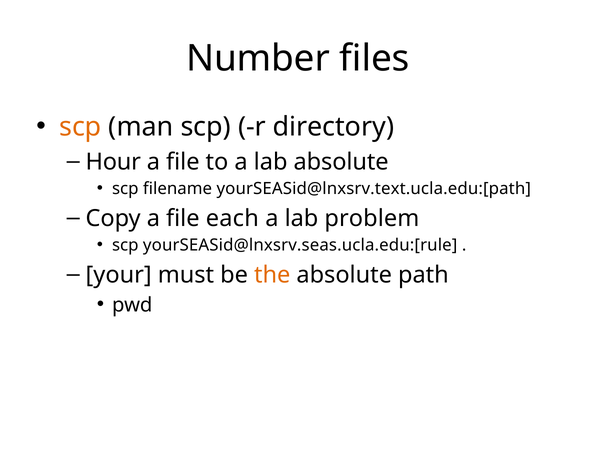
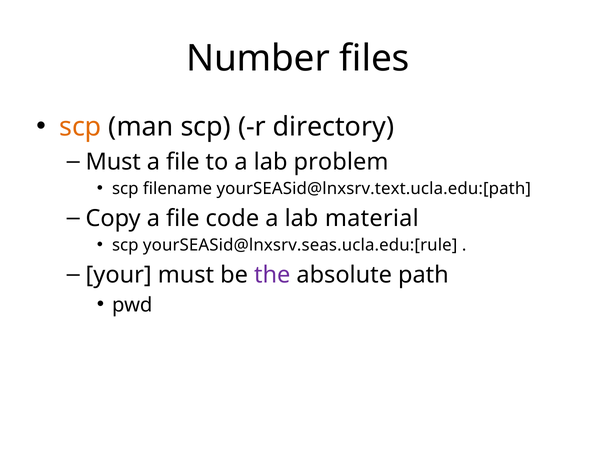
Hour at (113, 162): Hour -> Must
lab absolute: absolute -> problem
each: each -> code
problem: problem -> material
the colour: orange -> purple
